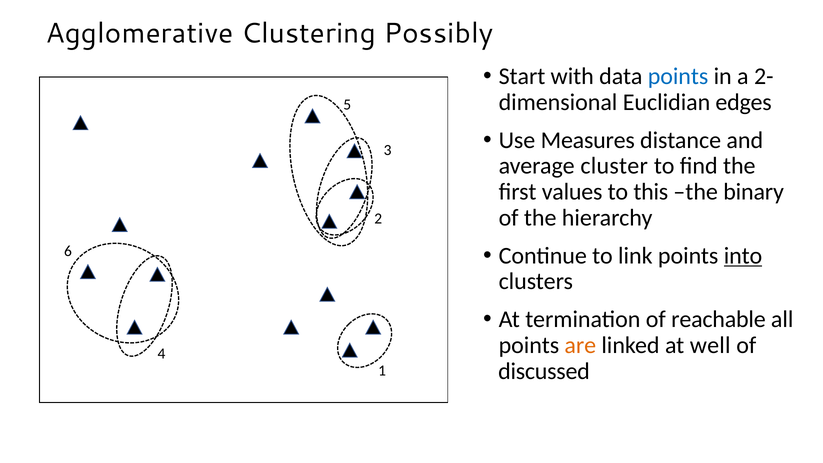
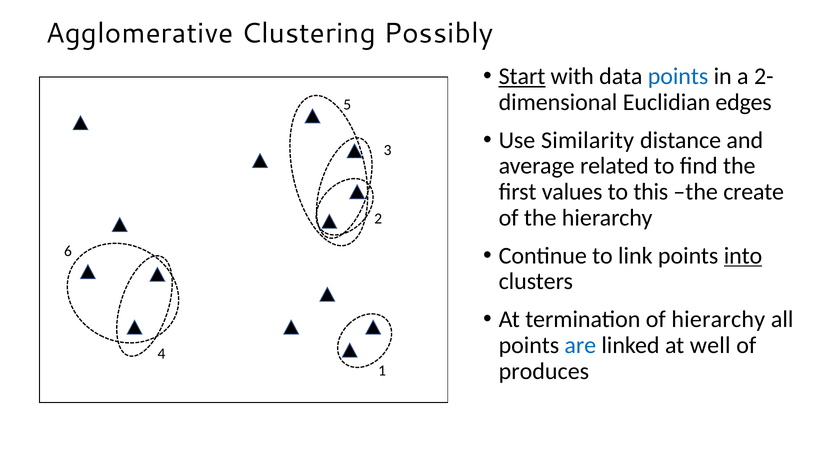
Start underline: none -> present
Measures: Measures -> Similarity
cluster: cluster -> related
binary: binary -> create
of reachable: reachable -> hierarchy
are colour: orange -> blue
discussed: discussed -> produces
